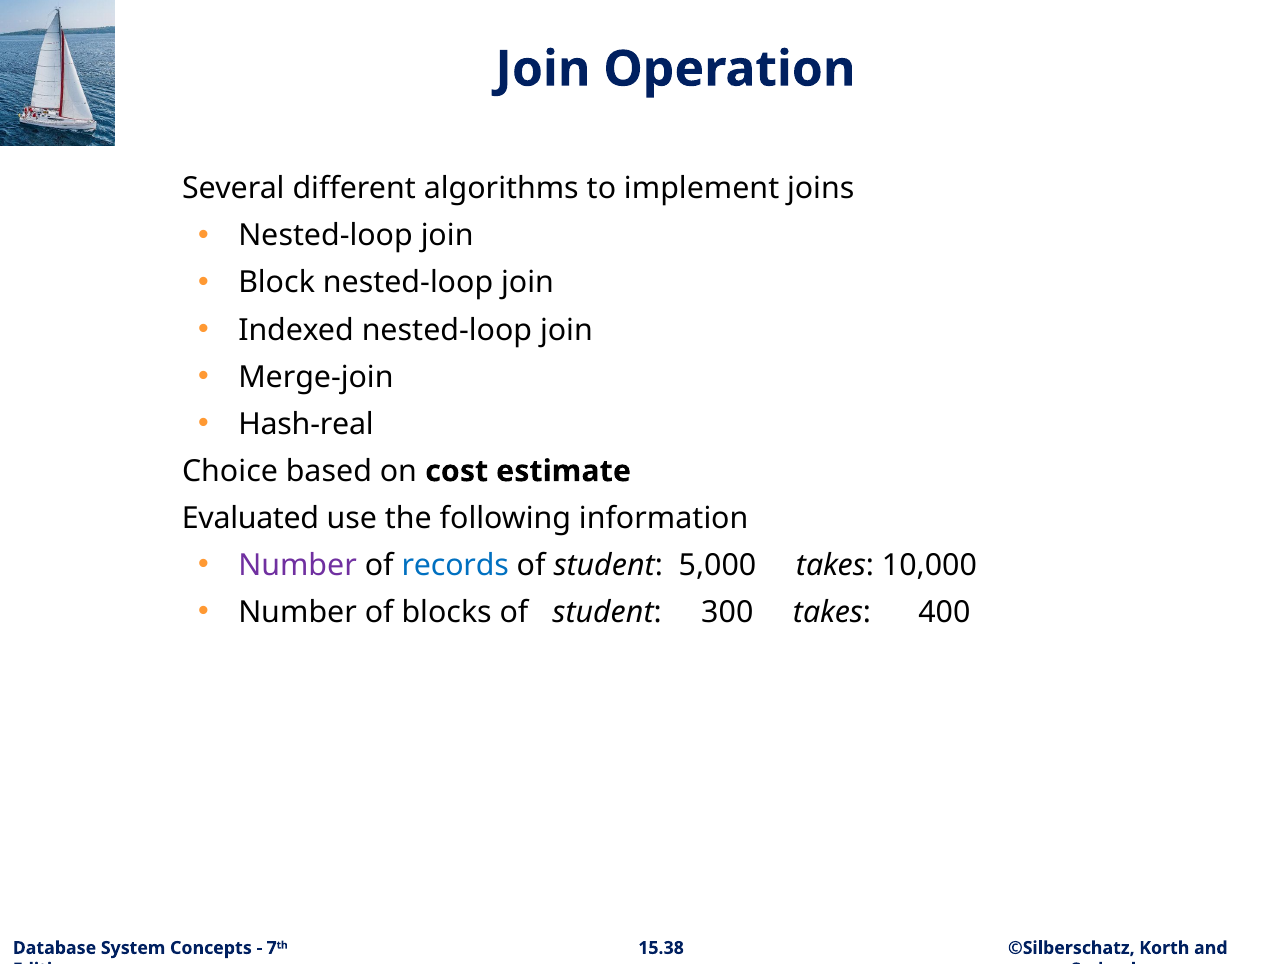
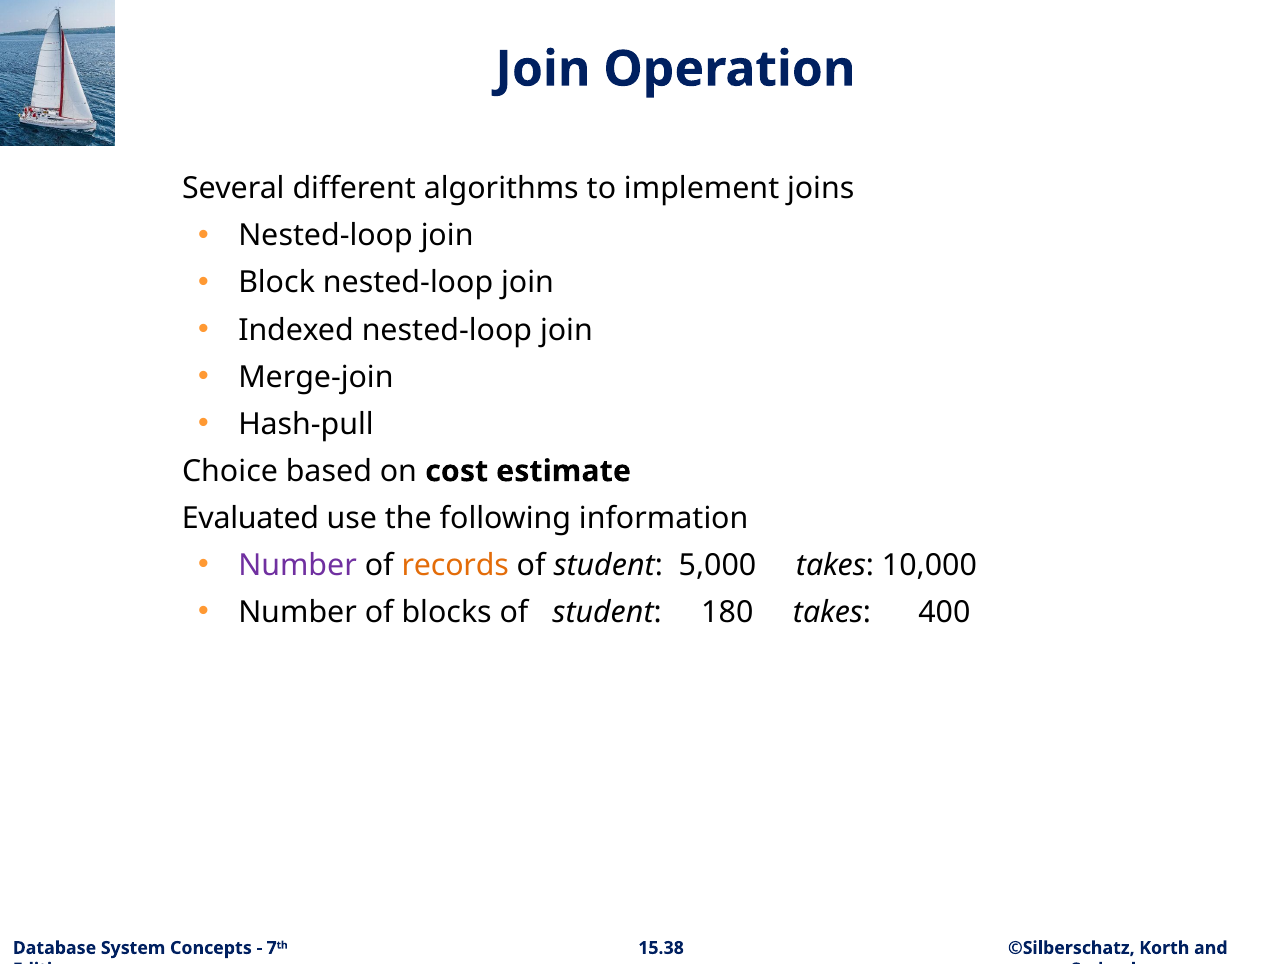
Hash-real: Hash-real -> Hash-pull
records colour: blue -> orange
300: 300 -> 180
